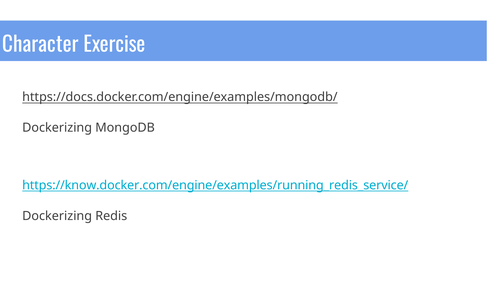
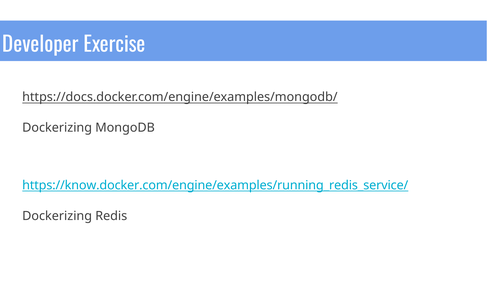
Character: Character -> Developer
